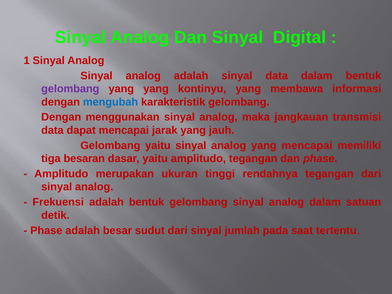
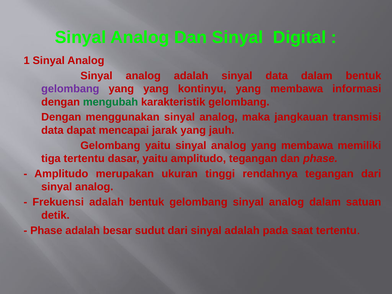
mengubah colour: blue -> green
analog yang mencapai: mencapai -> membawa
tiga besaran: besaran -> tertentu
sinyal jumlah: jumlah -> adalah
